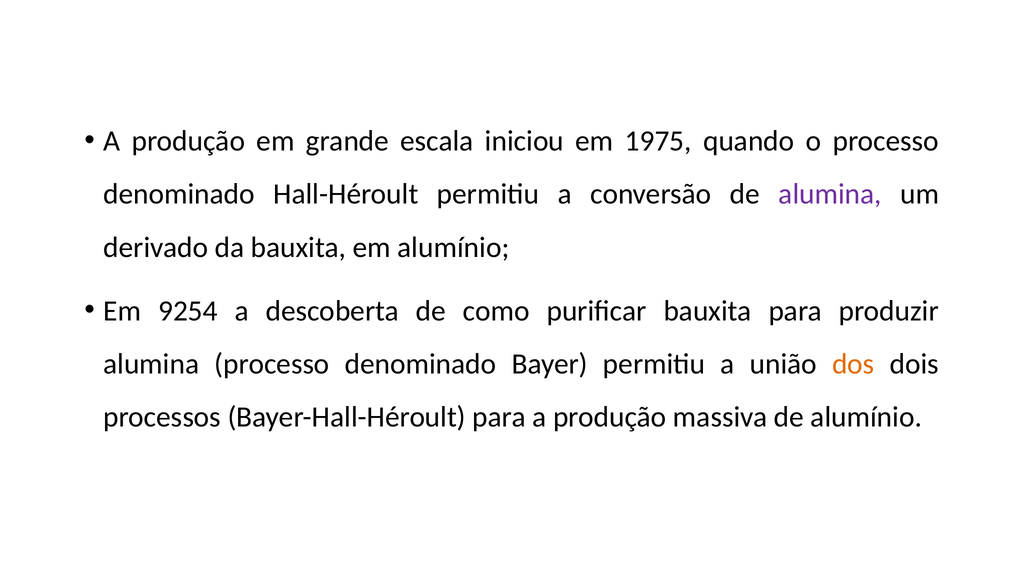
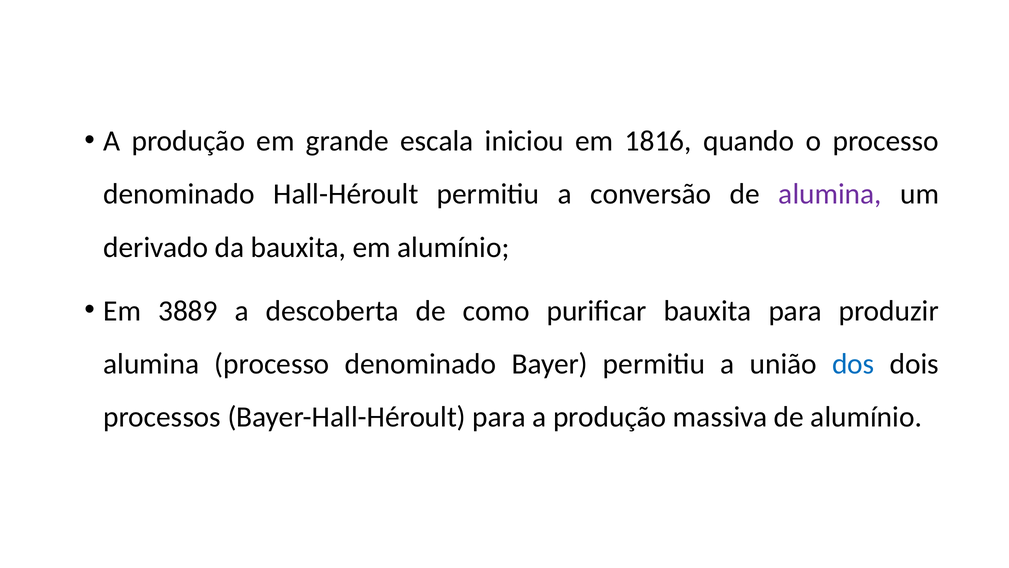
1975: 1975 -> 1816
9254: 9254 -> 3889
dos colour: orange -> blue
